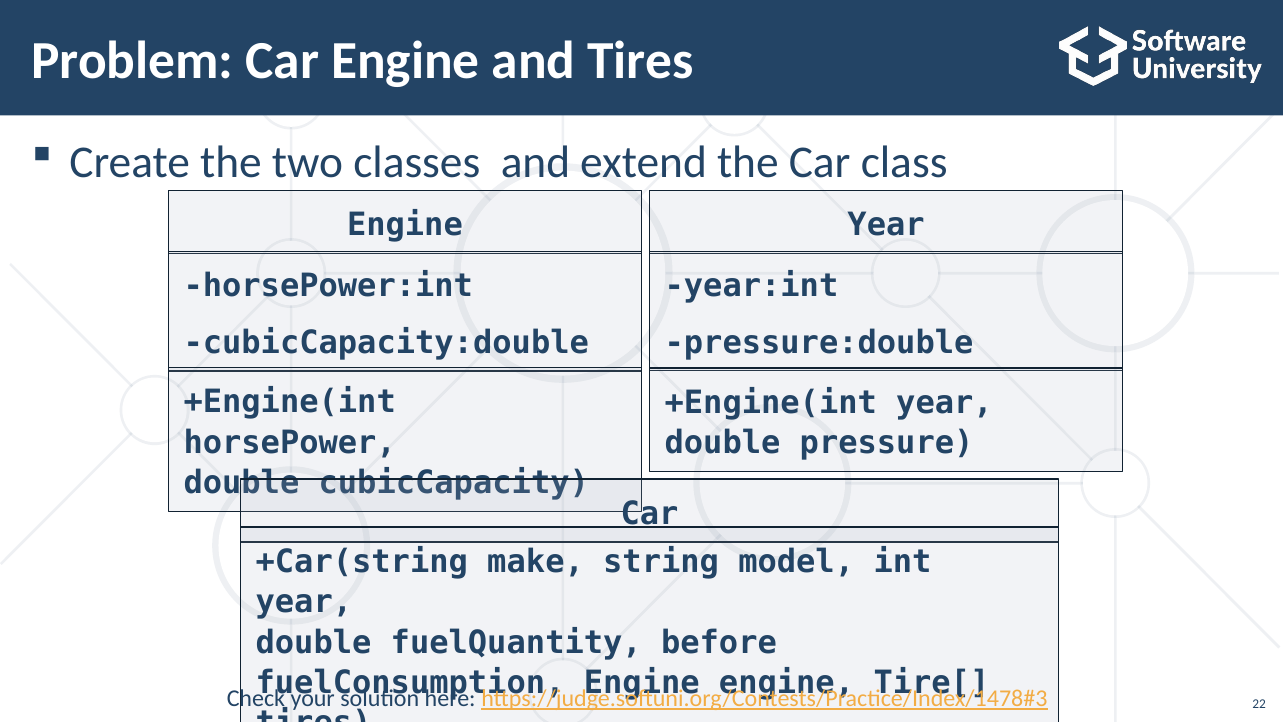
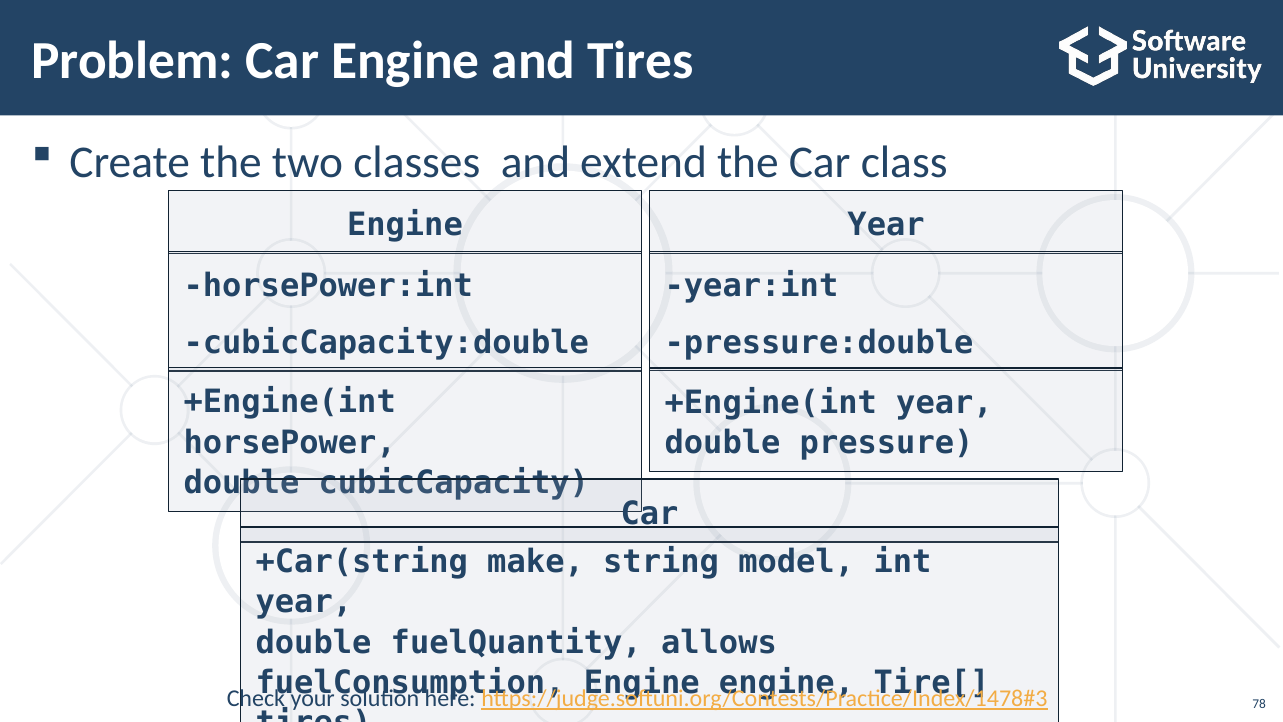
before: before -> allows
22: 22 -> 78
